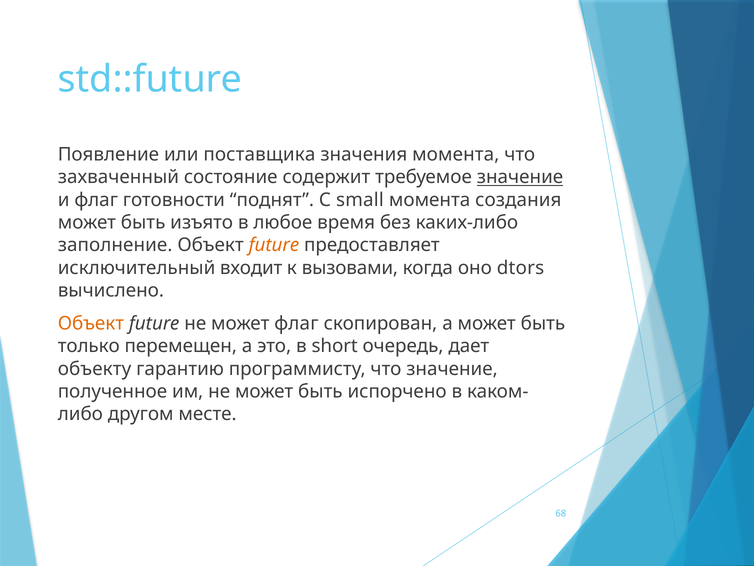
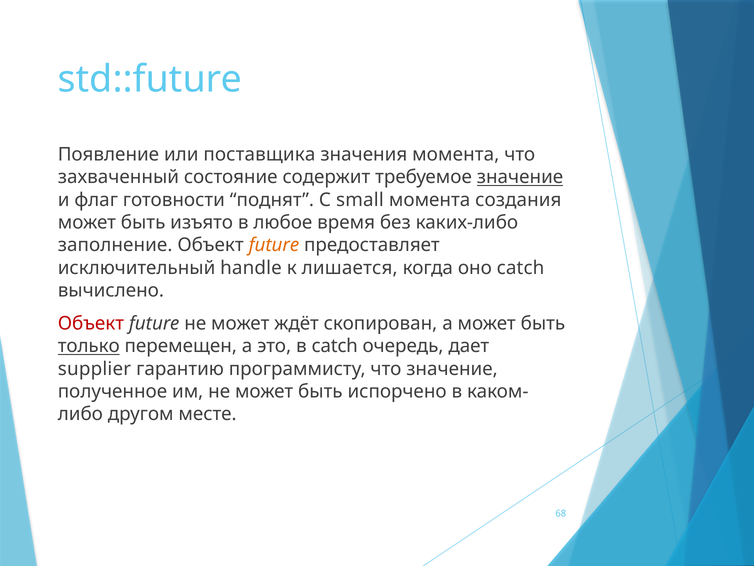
входит: входит -> handle
вызовами: вызовами -> лишается
оно dtors: dtors -> catch
Объект at (91, 323) colour: orange -> red
может флаг: флаг -> ждёт
только underline: none -> present
в short: short -> catch
объекту: объекту -> supplier
